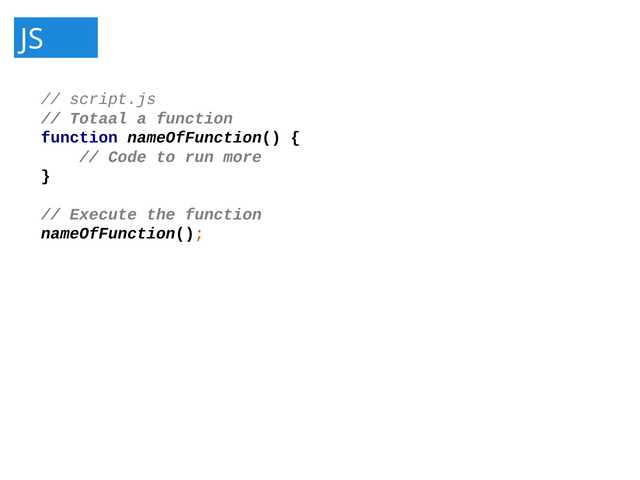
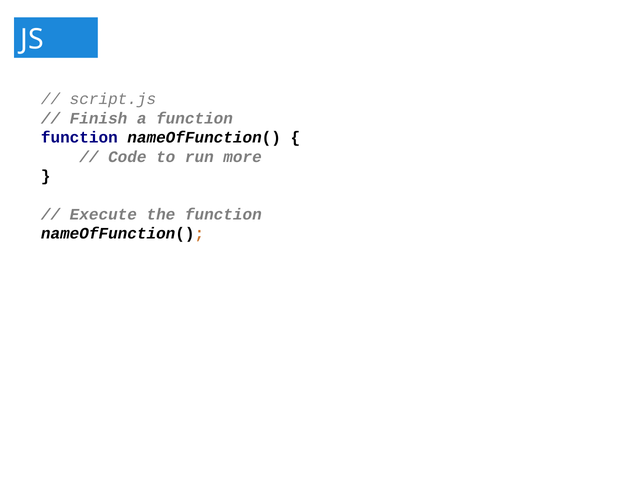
Totaal: Totaal -> Finish
